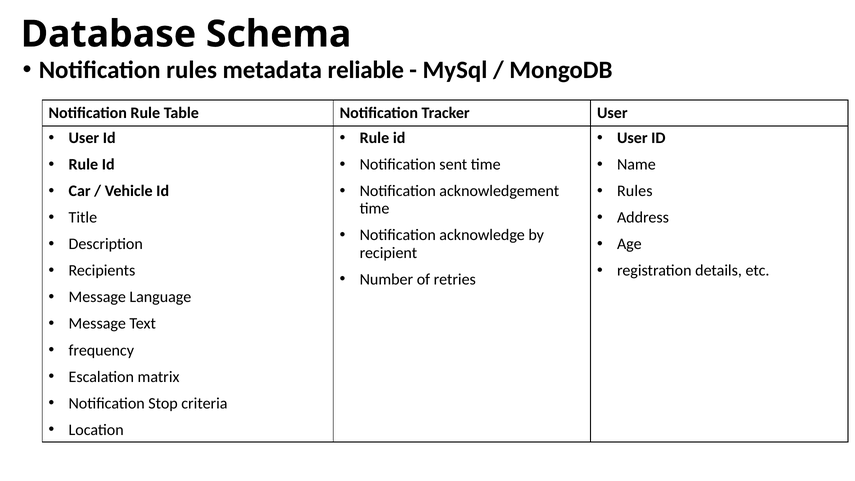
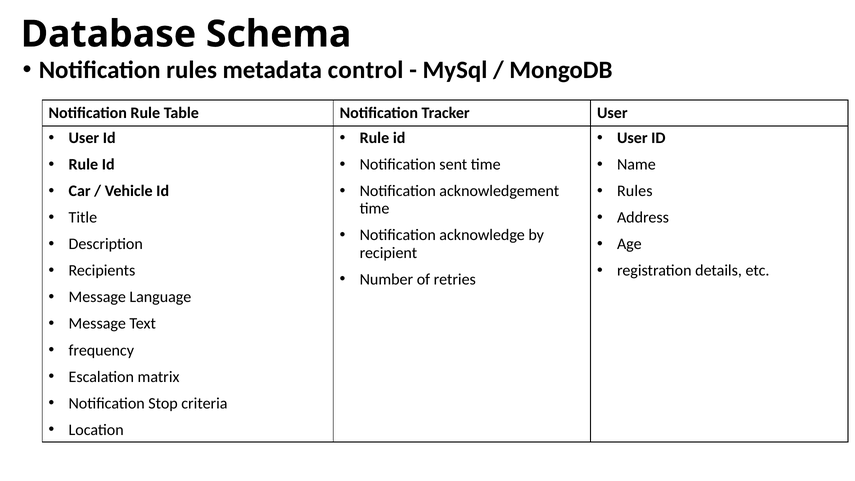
reliable: reliable -> control
